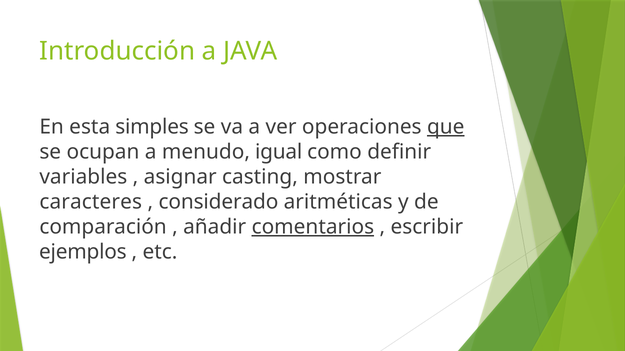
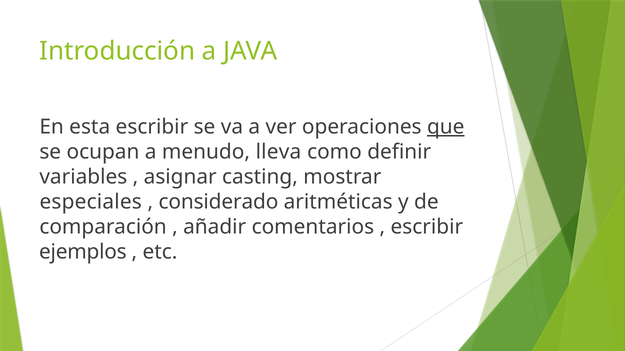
esta simples: simples -> escribir
igual: igual -> lleva
caracteres: caracteres -> especiales
comentarios underline: present -> none
